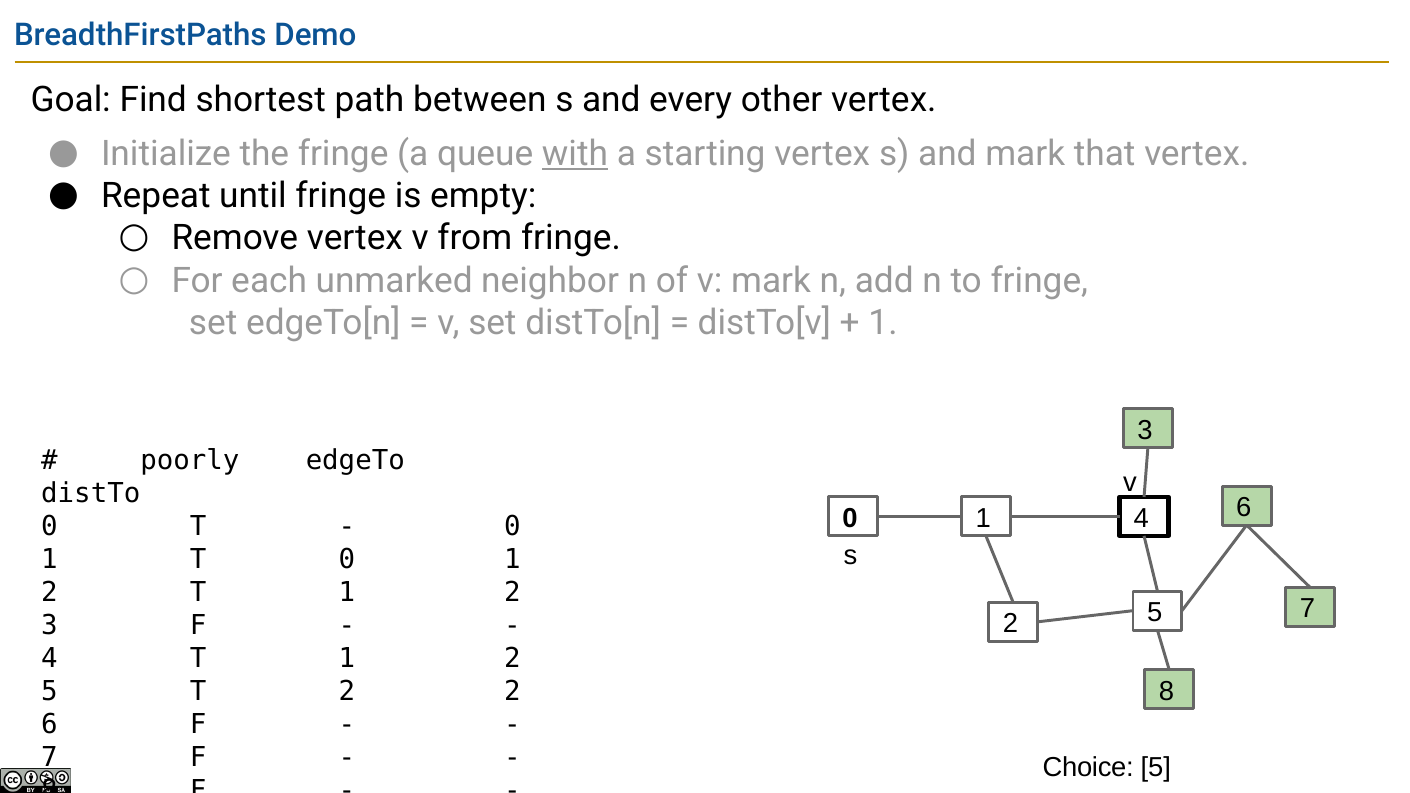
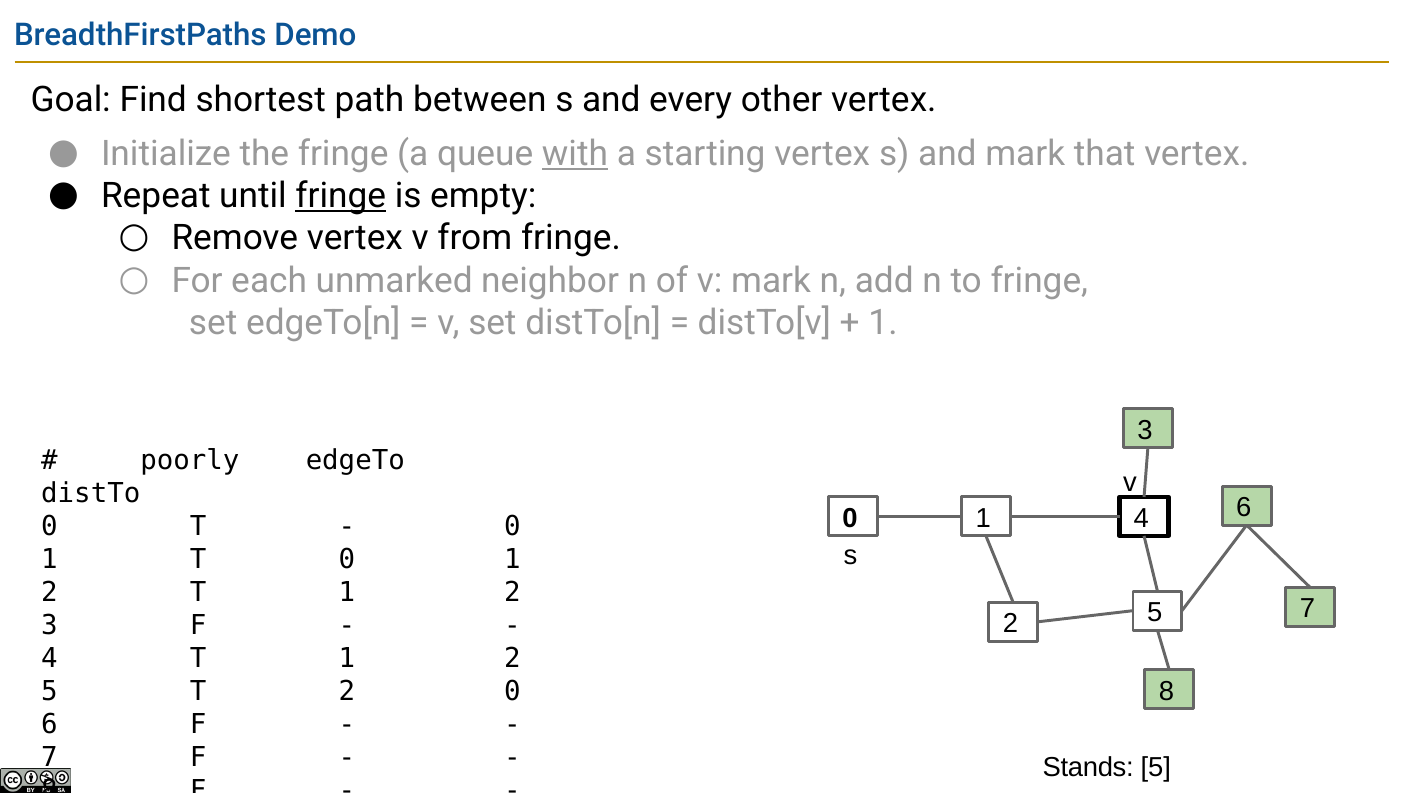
fringe at (341, 196) underline: none -> present
2 2: 2 -> 0
Choice: Choice -> Stands
